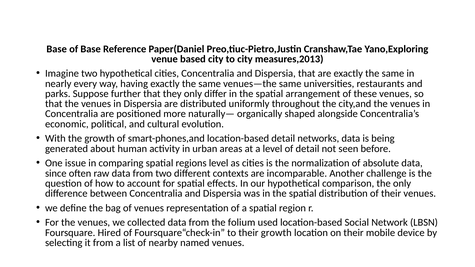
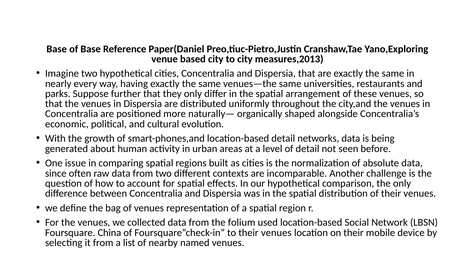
regions level: level -> built
Hired: Hired -> China
to their growth: growth -> venues
